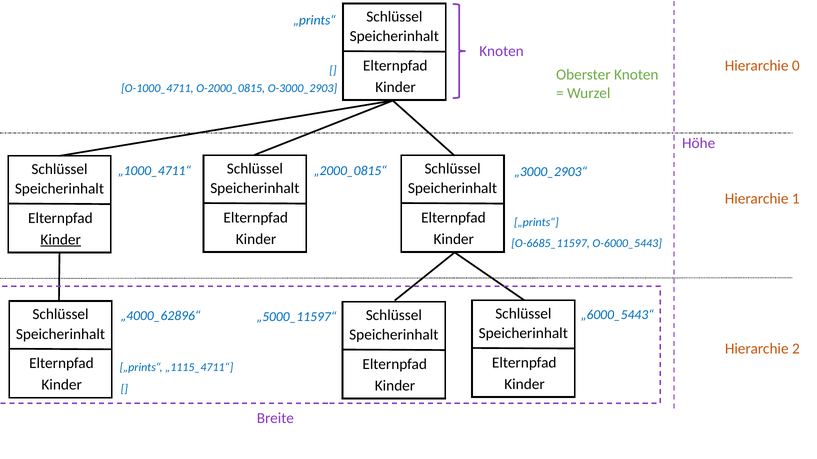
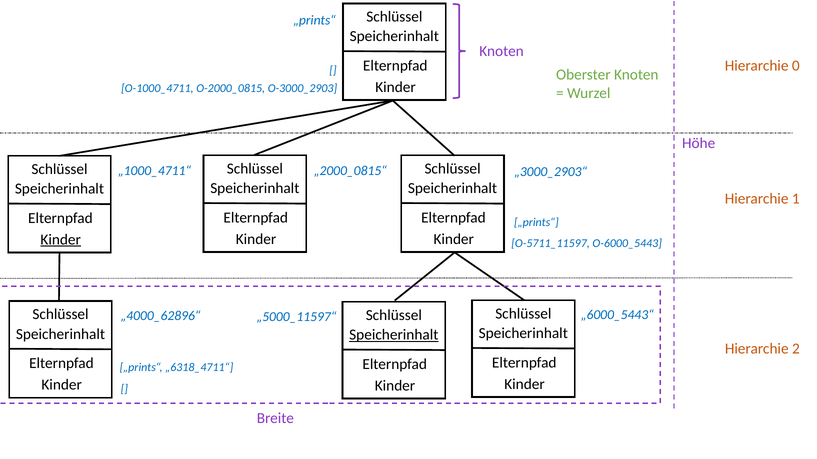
O-6685_11597: O-6685_11597 -> O-5711_11597
Speicherinhalt at (394, 335) underline: none -> present
„1115_4711“: „1115_4711“ -> „6318_4711“
